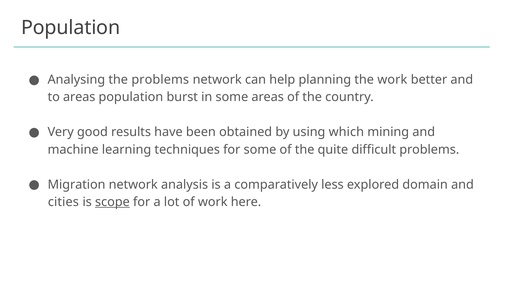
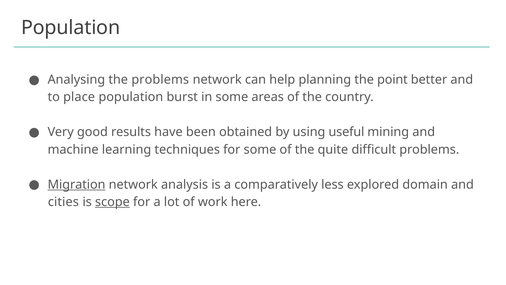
the work: work -> point
to areas: areas -> place
which: which -> useful
Migration underline: none -> present
